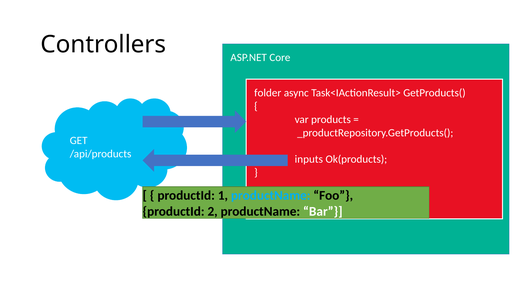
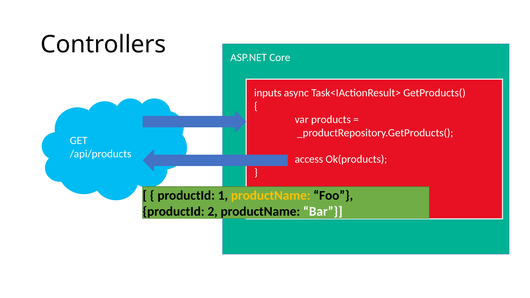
folder: folder -> inputs
inputs: inputs -> access
productName at (271, 196) colour: light blue -> yellow
